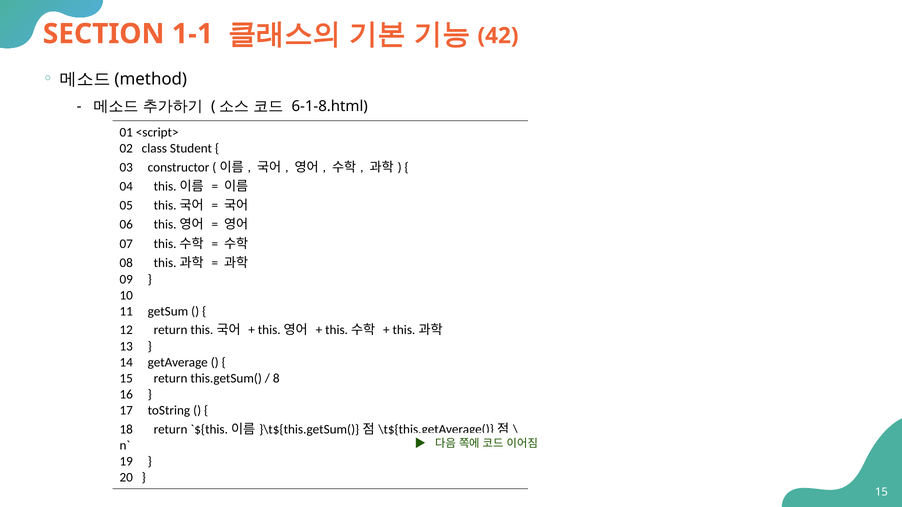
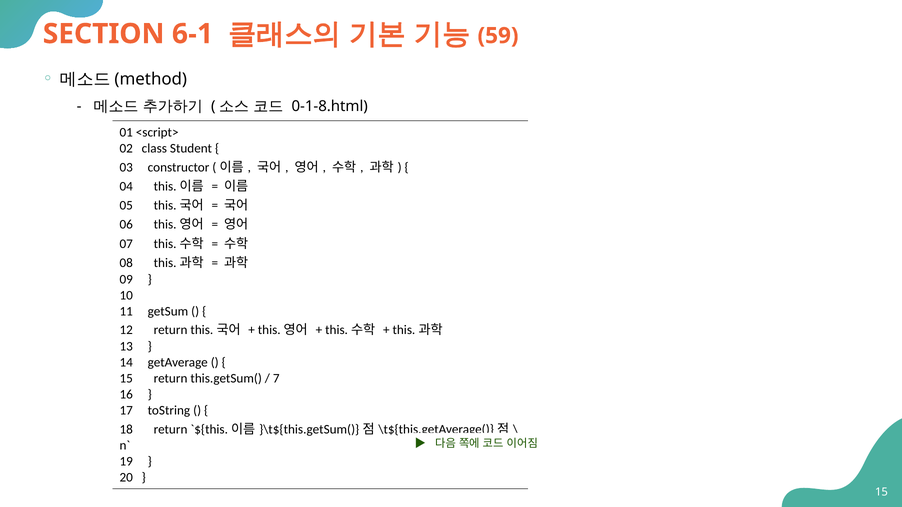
1-1: 1-1 -> 6-1
42: 42 -> 59
6-1-8.html: 6-1-8.html -> 0-1-8.html
8: 8 -> 7
